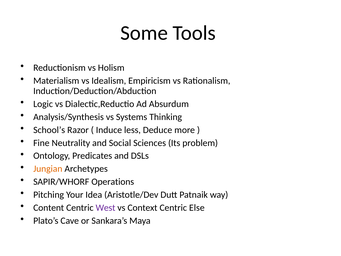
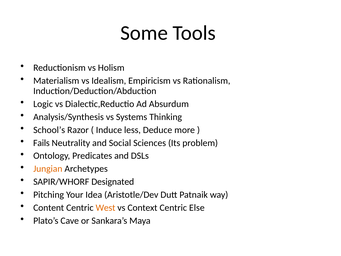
Fine: Fine -> Fails
Operations: Operations -> Designated
West colour: purple -> orange
